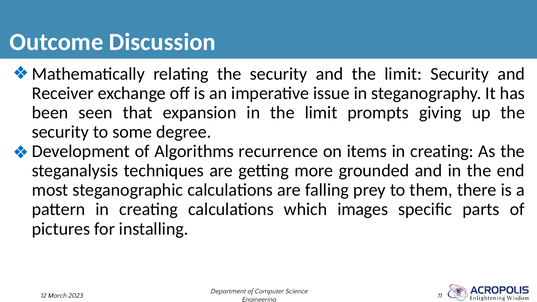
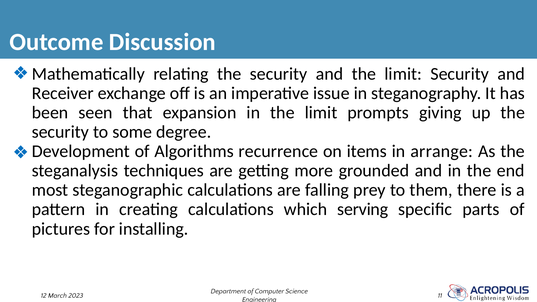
items in creating: creating -> arrange
images: images -> serving
